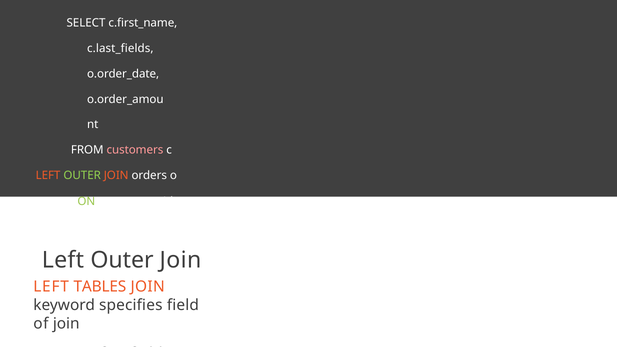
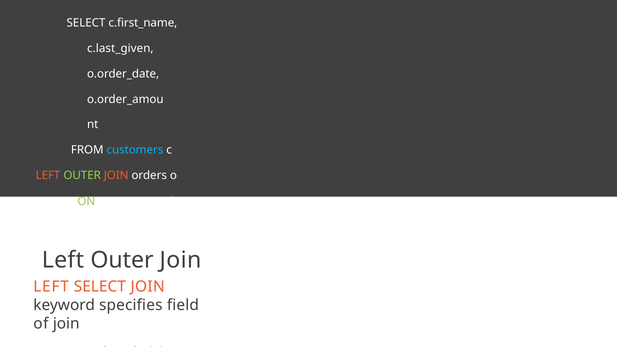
c.last_fields: c.last_fields -> c.last_given
customers colour: pink -> light blue
LEFT TABLES: TABLES -> SELECT
